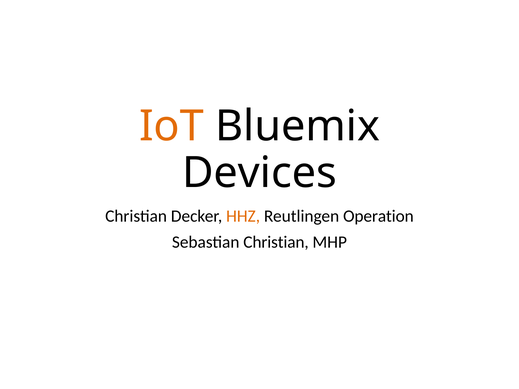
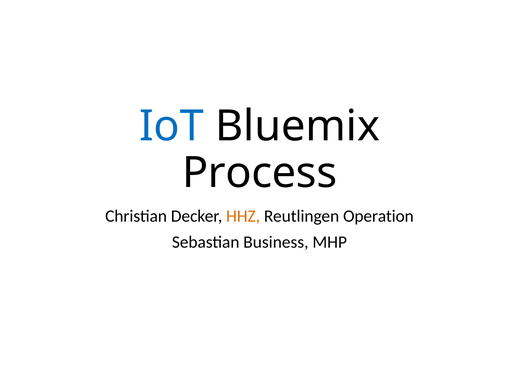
IoT colour: orange -> blue
Devices: Devices -> Process
Sebastian Christian: Christian -> Business
